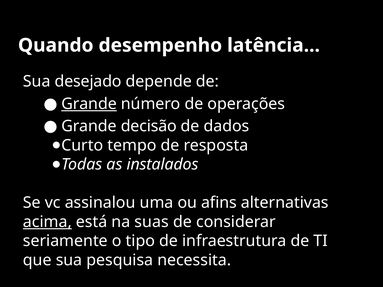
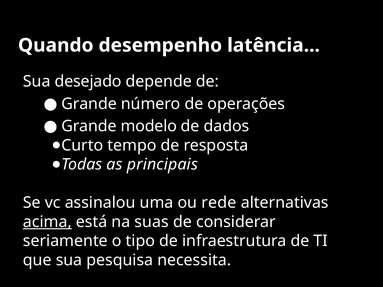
Grande at (89, 104) underline: present -> none
decisão: decisão -> modelo
instalados: instalados -> principais
afins: afins -> rede
